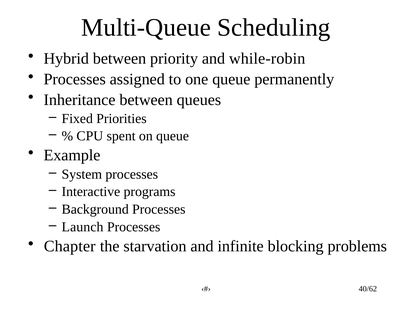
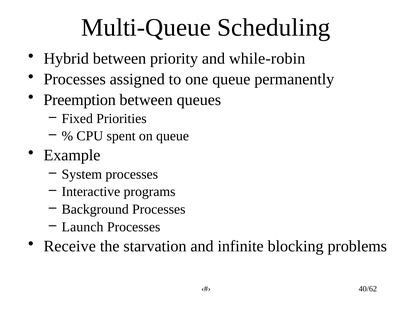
Inheritance: Inheritance -> Preemption
Chapter: Chapter -> Receive
